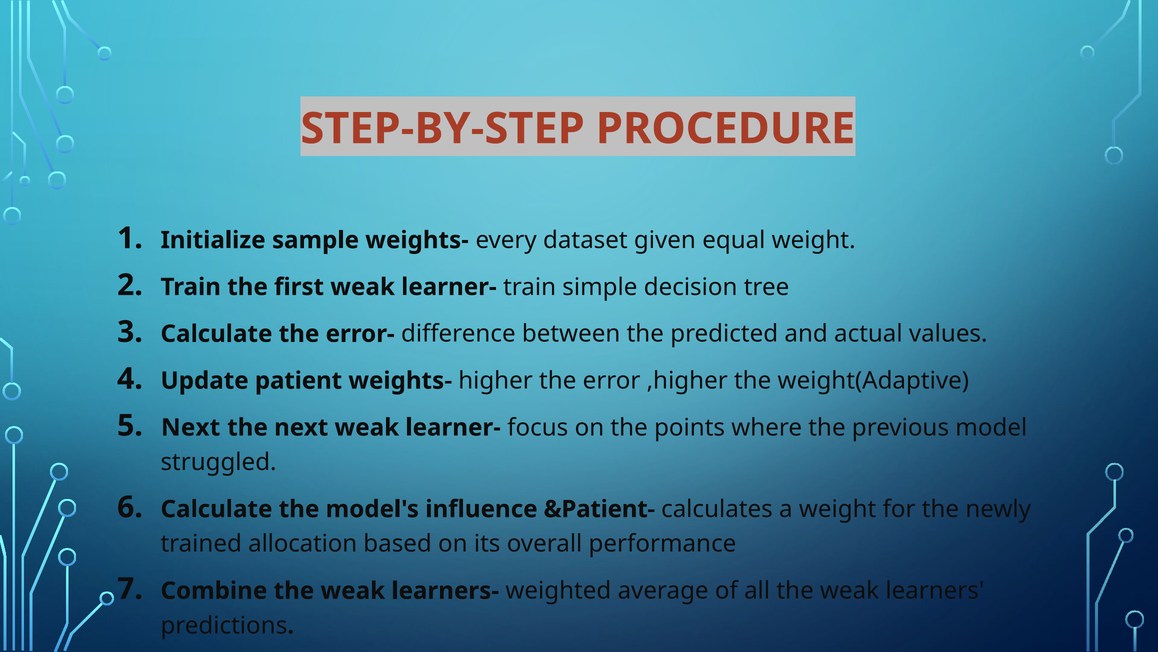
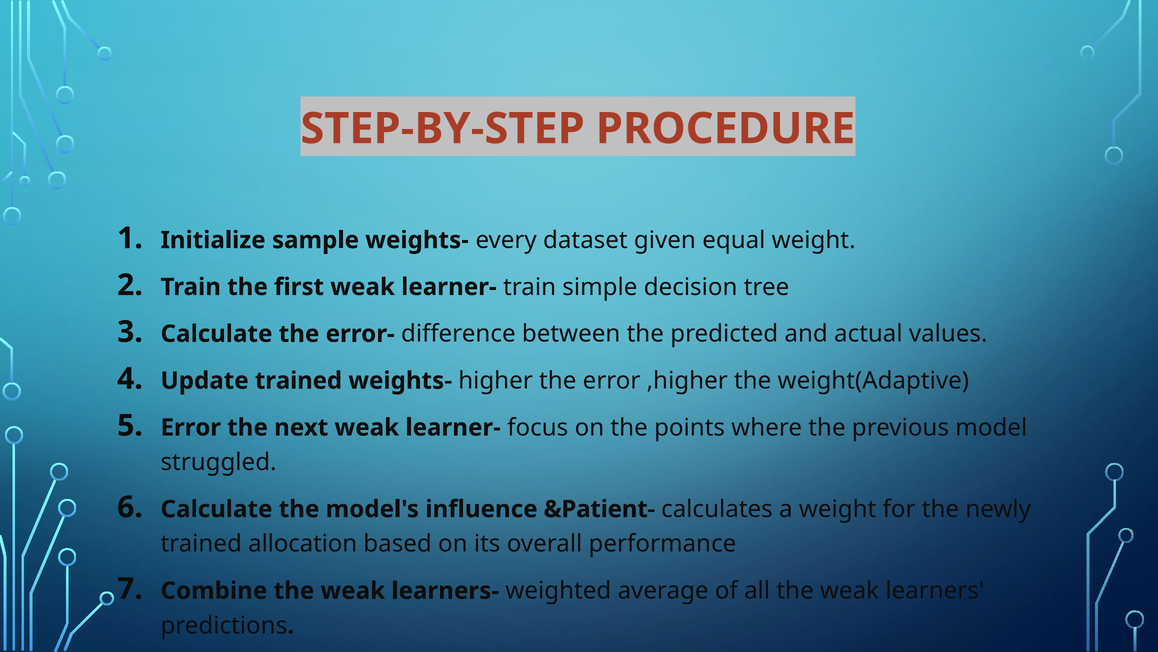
Update patient: patient -> trained
Next at (191, 427): Next -> Error
